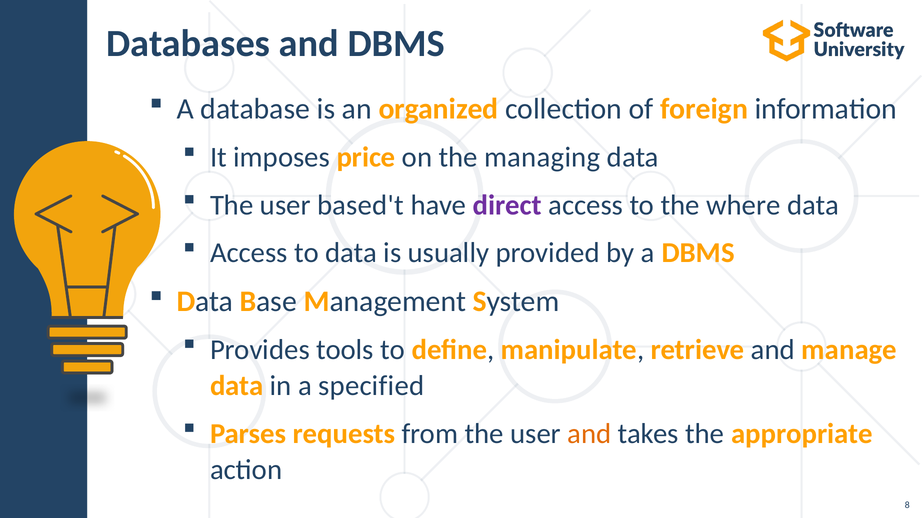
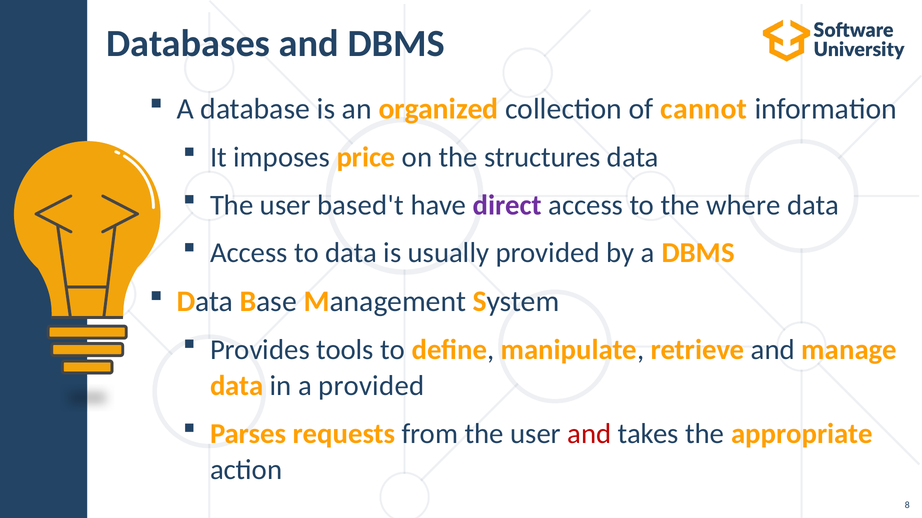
foreign: foreign -> cannot
managing: managing -> structures
a specified: specified -> provided
and at (589, 434) colour: orange -> red
